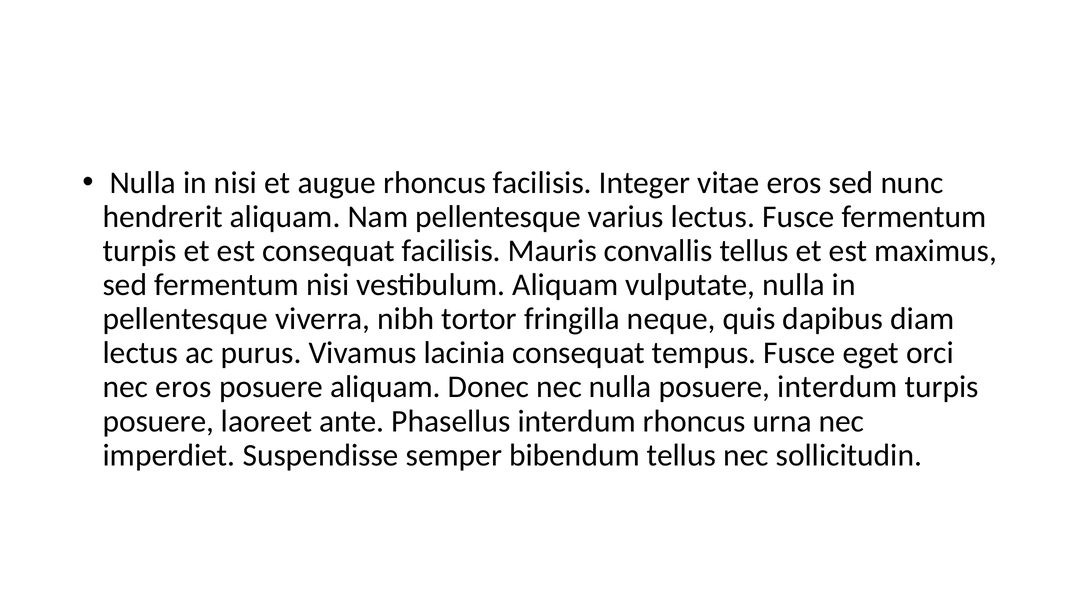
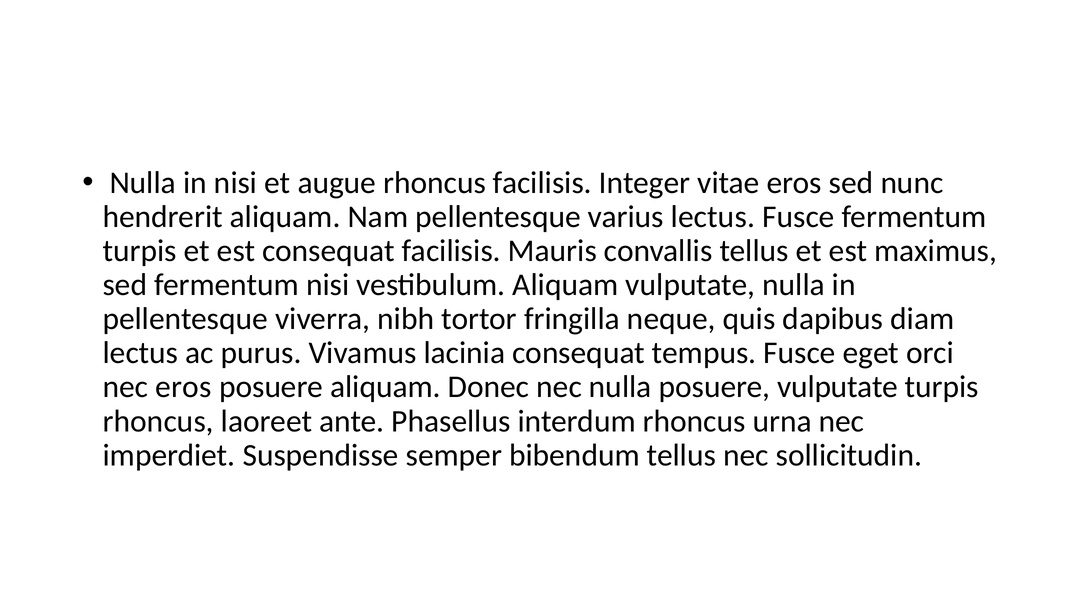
posuere interdum: interdum -> vulputate
posuere at (158, 421): posuere -> rhoncus
